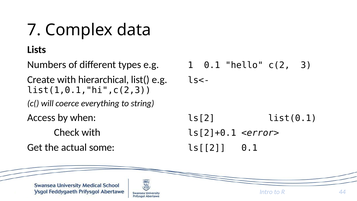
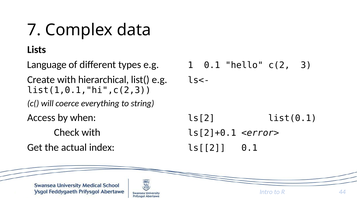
Numbers: Numbers -> Language
some: some -> index
